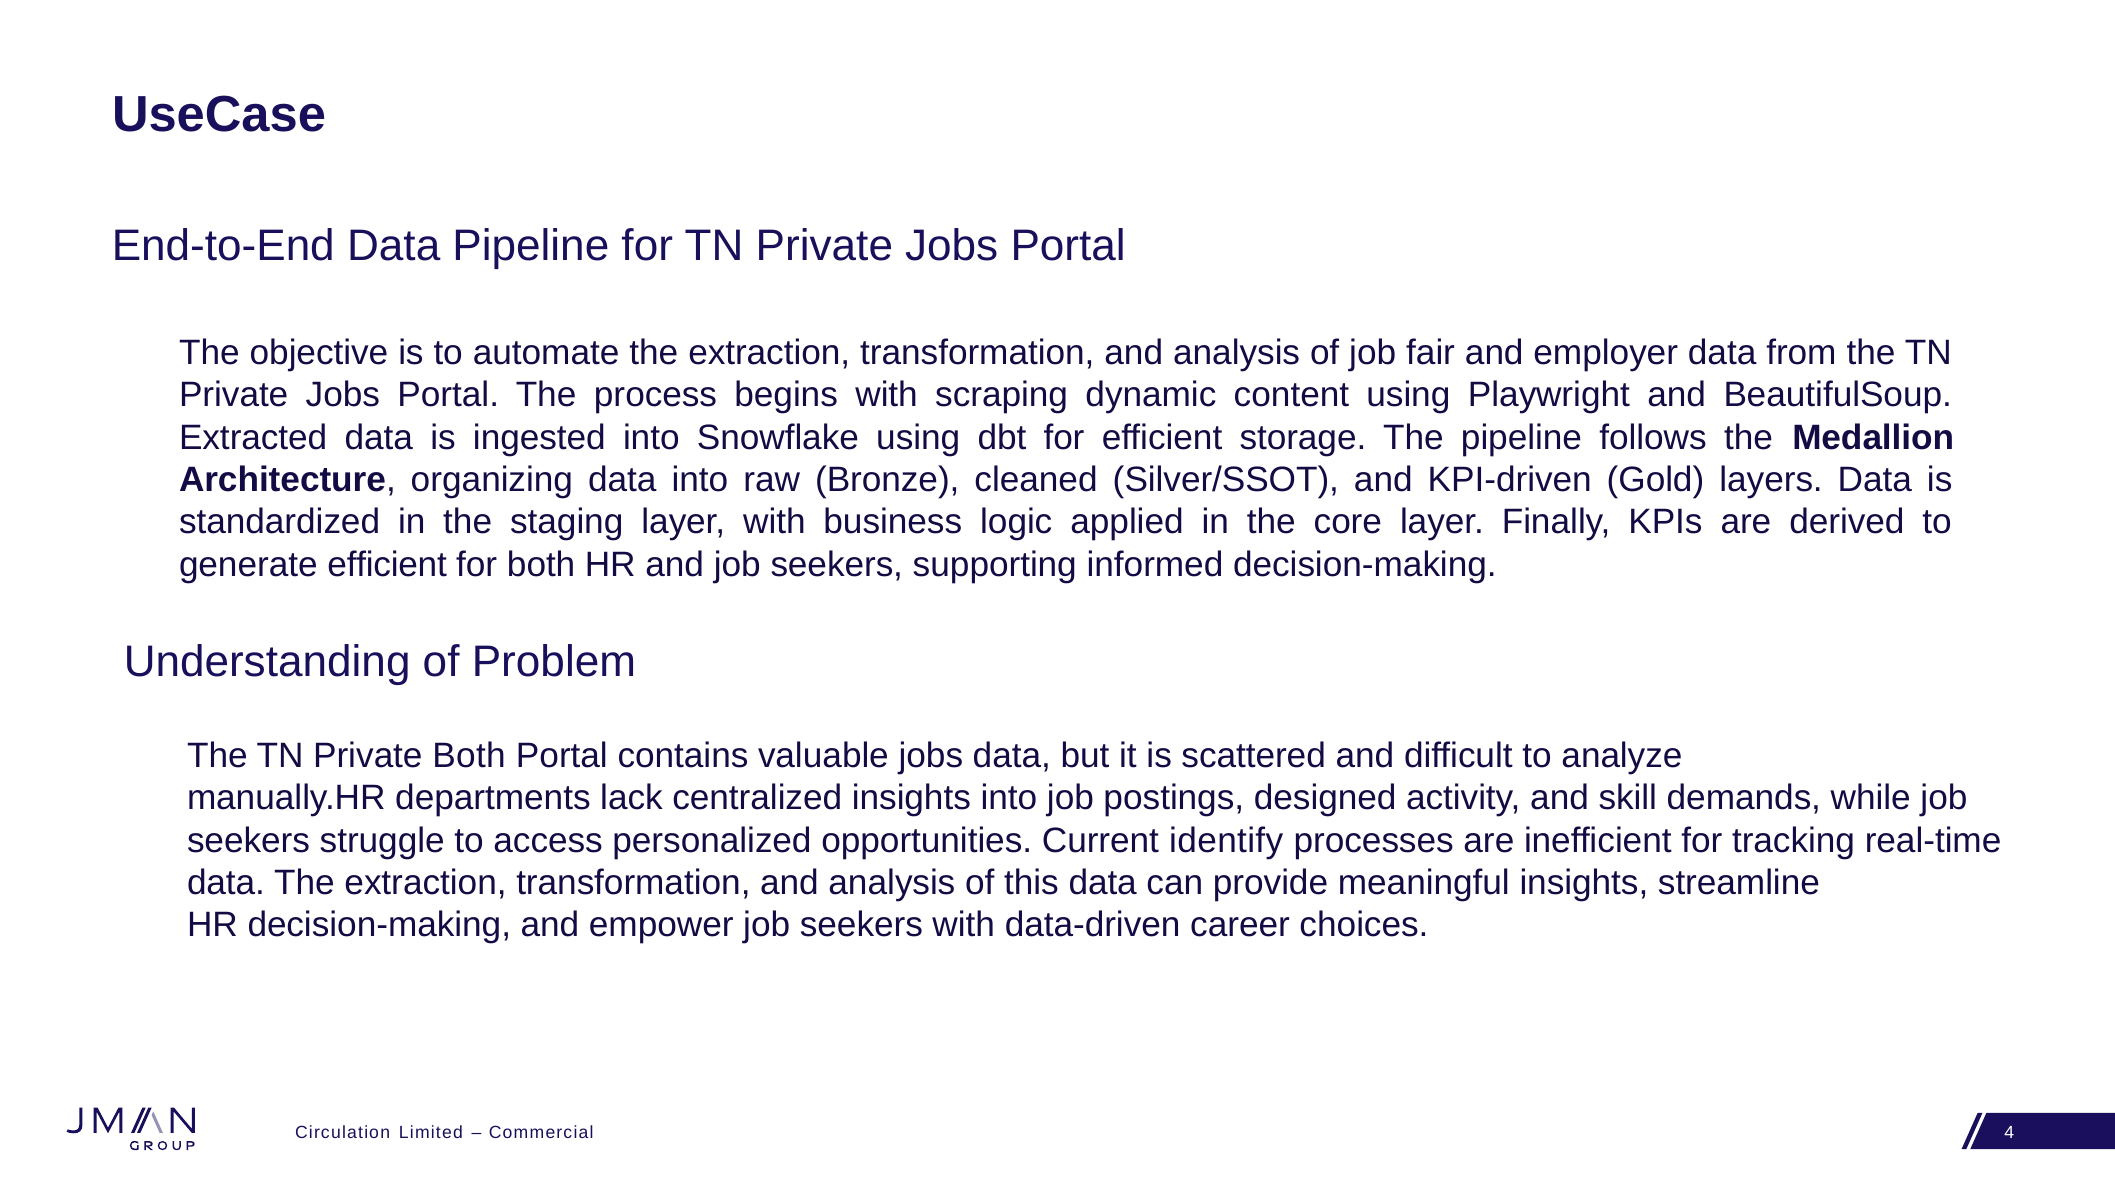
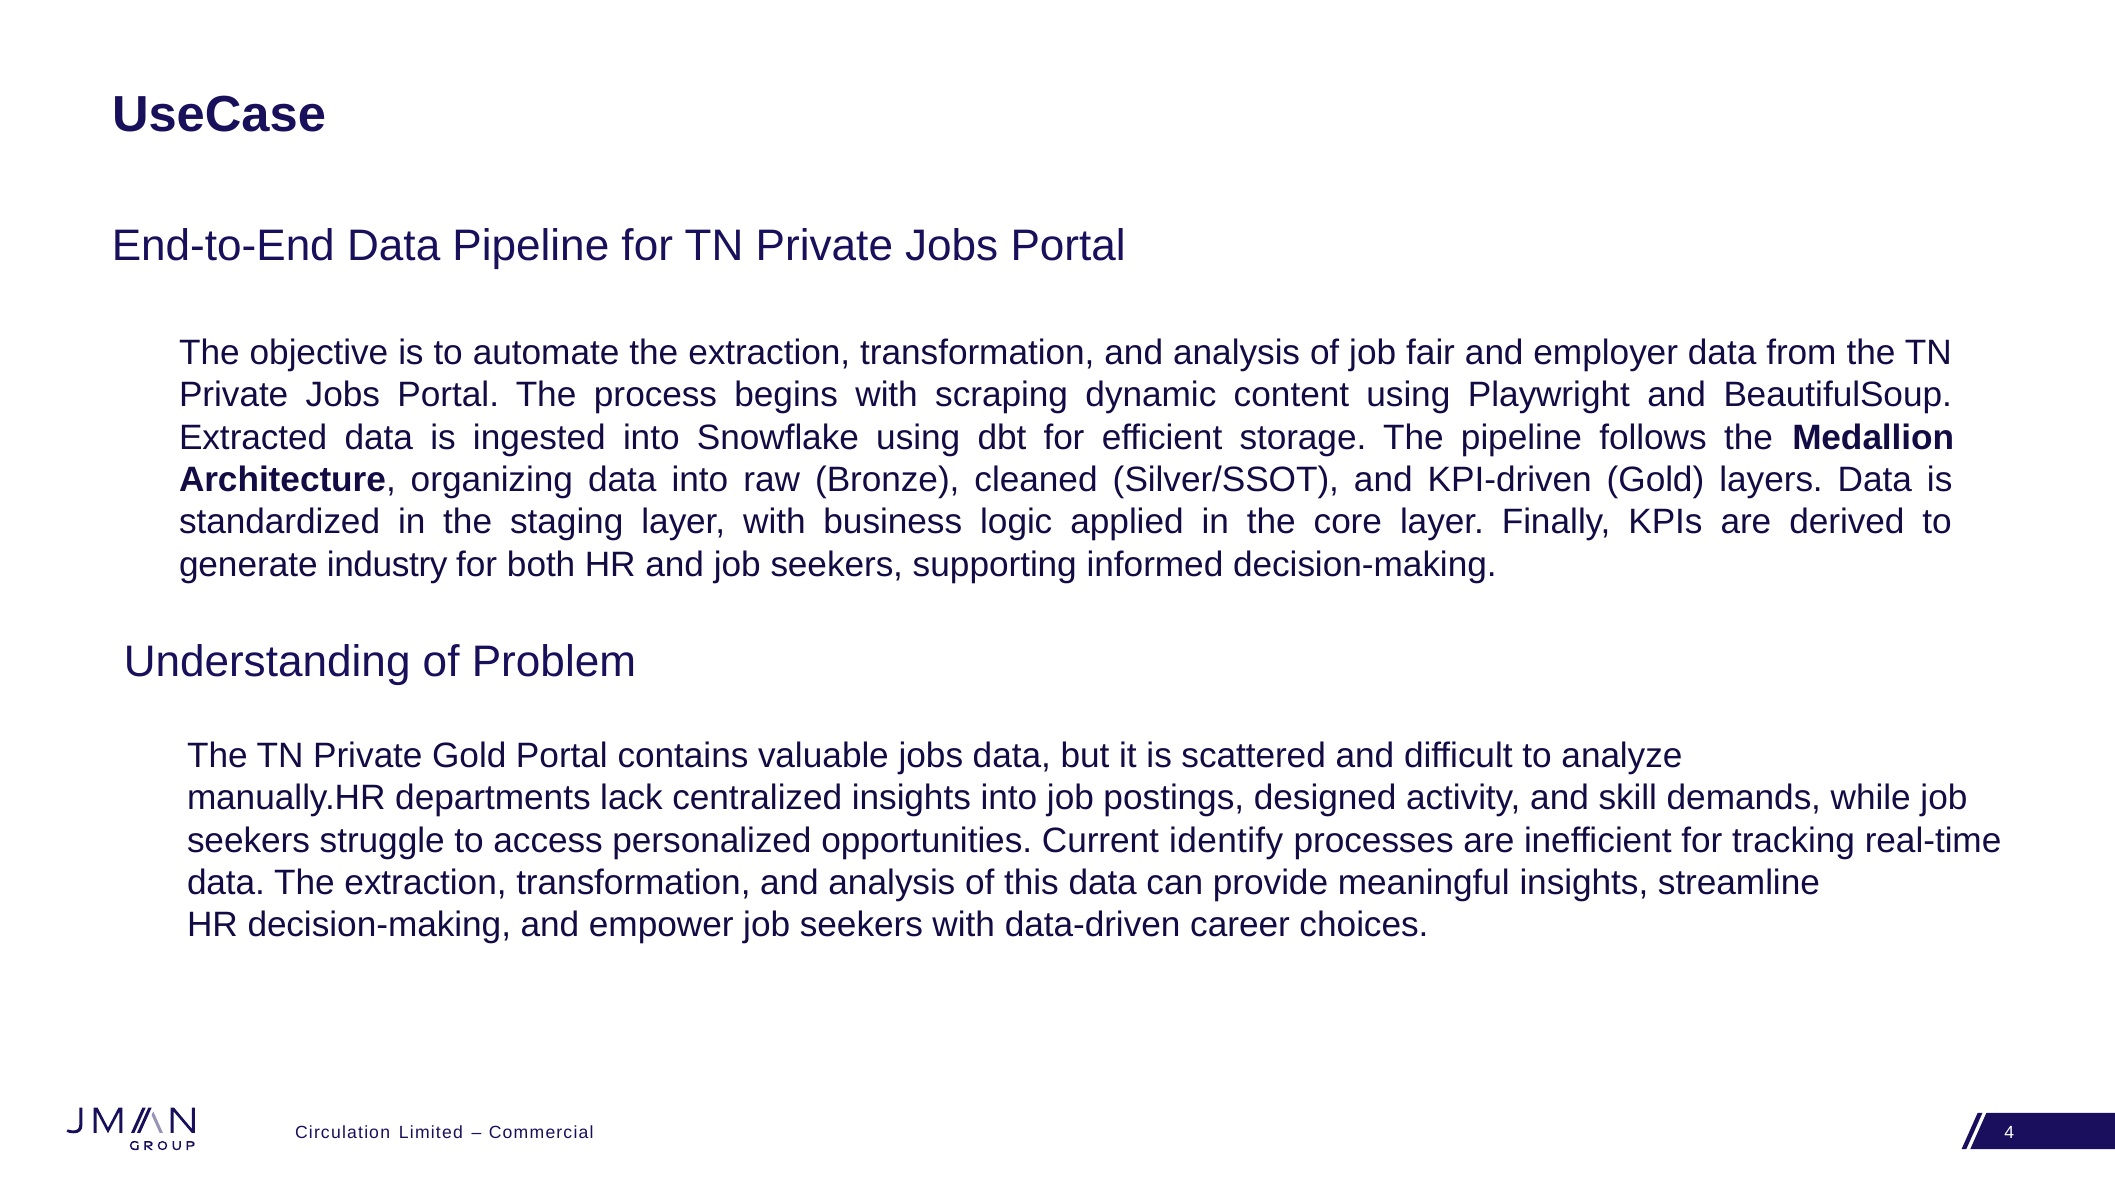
generate efficient: efficient -> industry
Private Both: Both -> Gold
